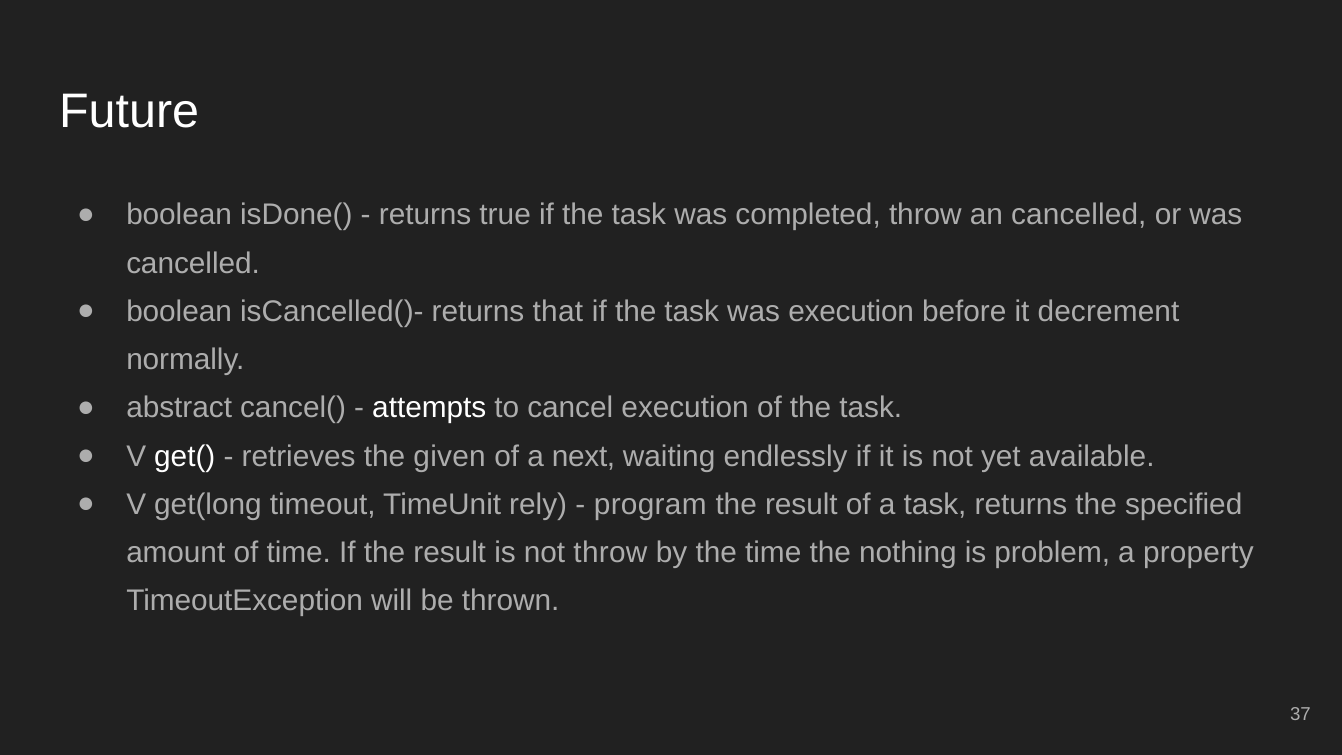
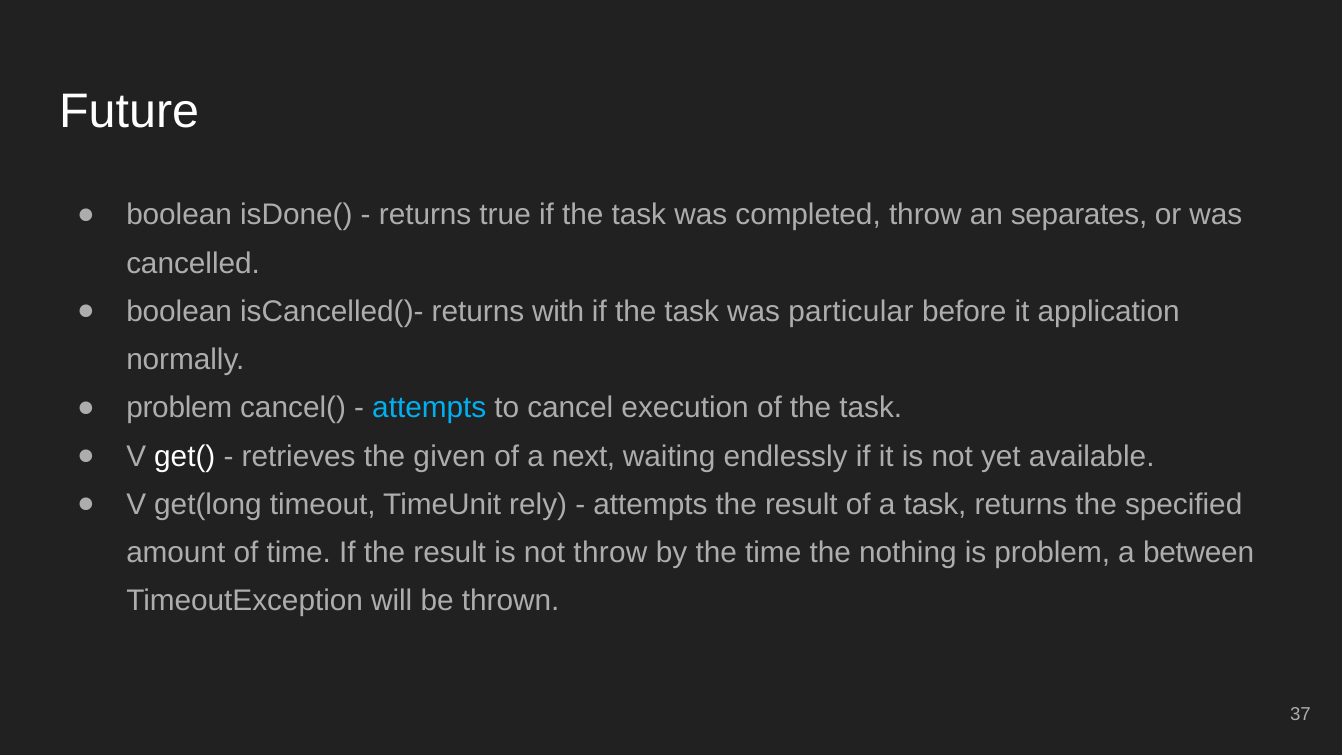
an cancelled: cancelled -> separates
that: that -> with
was execution: execution -> particular
decrement: decrement -> application
abstract at (179, 408): abstract -> problem
attempts at (429, 408) colour: white -> light blue
program at (650, 504): program -> attempts
property: property -> between
